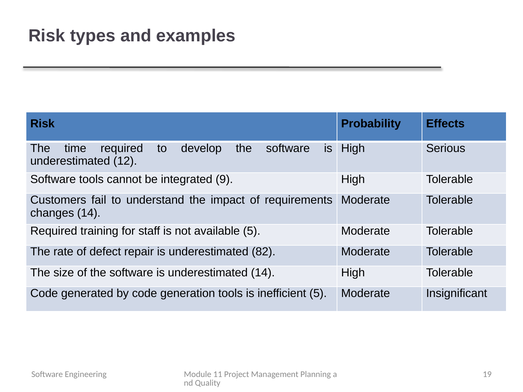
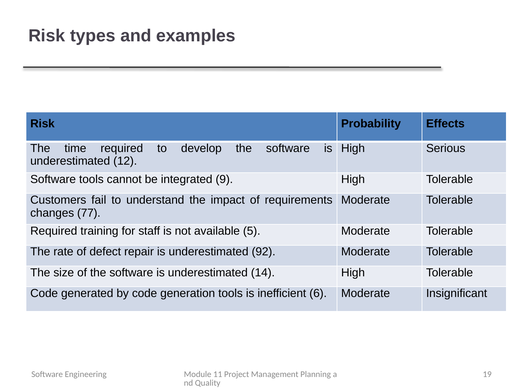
changes 14: 14 -> 77
82: 82 -> 92
inefficient 5: 5 -> 6
